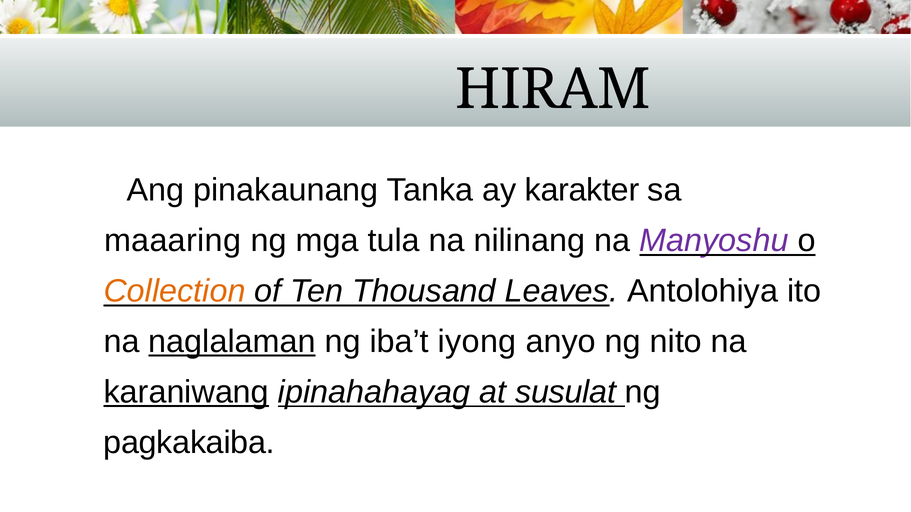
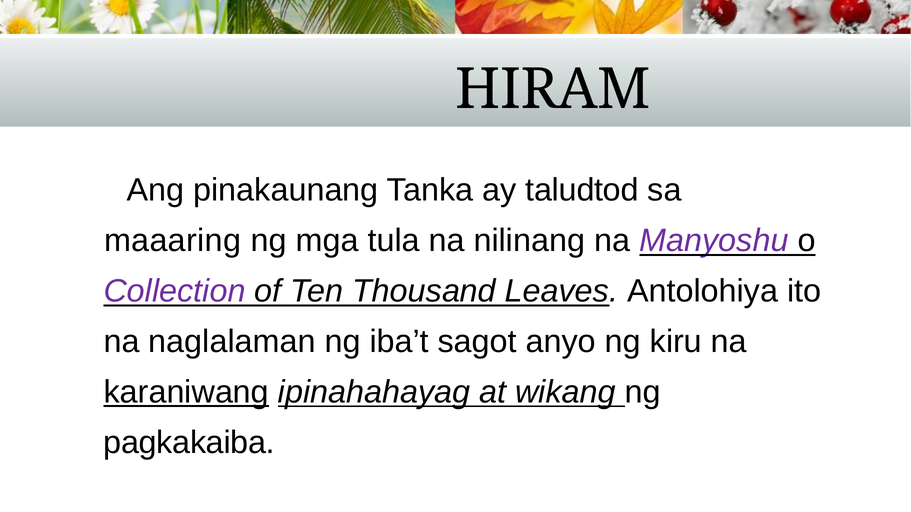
karakter: karakter -> taludtod
Collection colour: orange -> purple
naglalaman underline: present -> none
iyong: iyong -> sagot
nito: nito -> kiru
susulat: susulat -> wikang
